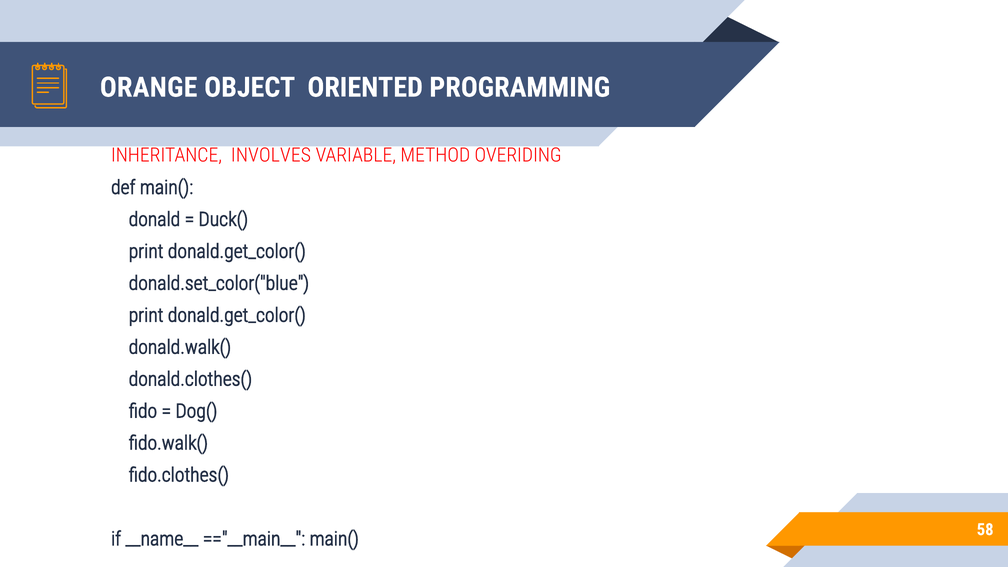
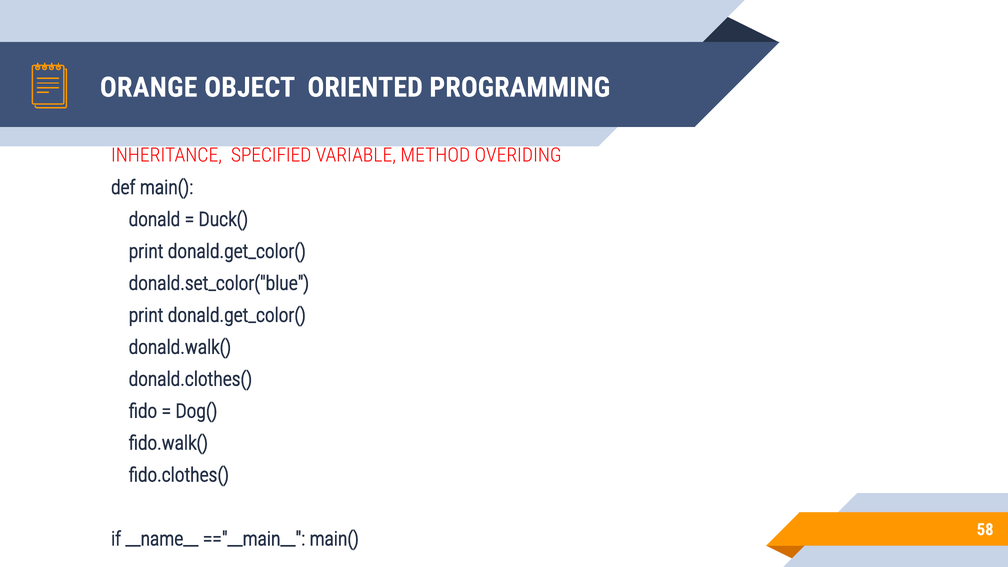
INVOLVES: INVOLVES -> SPECIFIED
